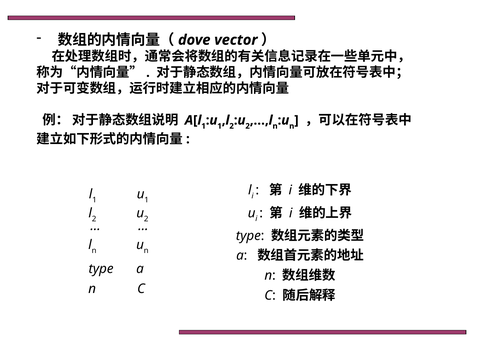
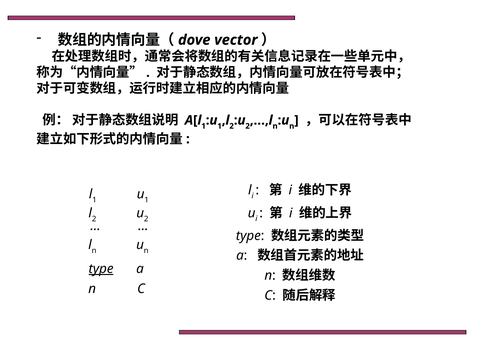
type at (101, 269) underline: none -> present
